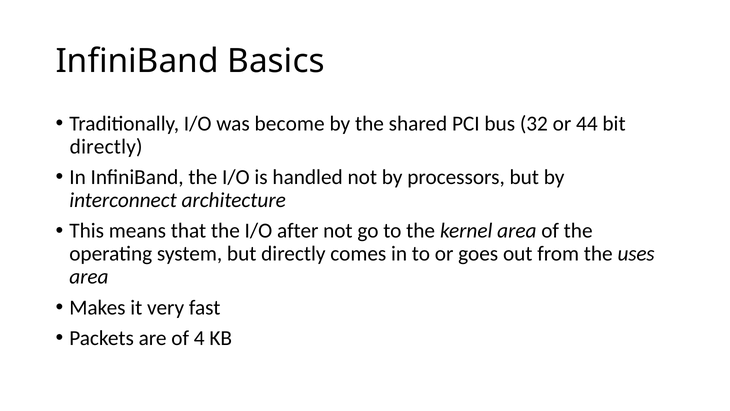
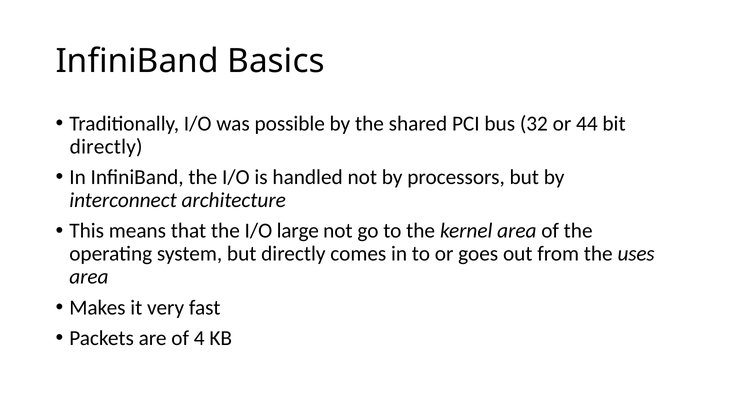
become: become -> possible
after: after -> large
